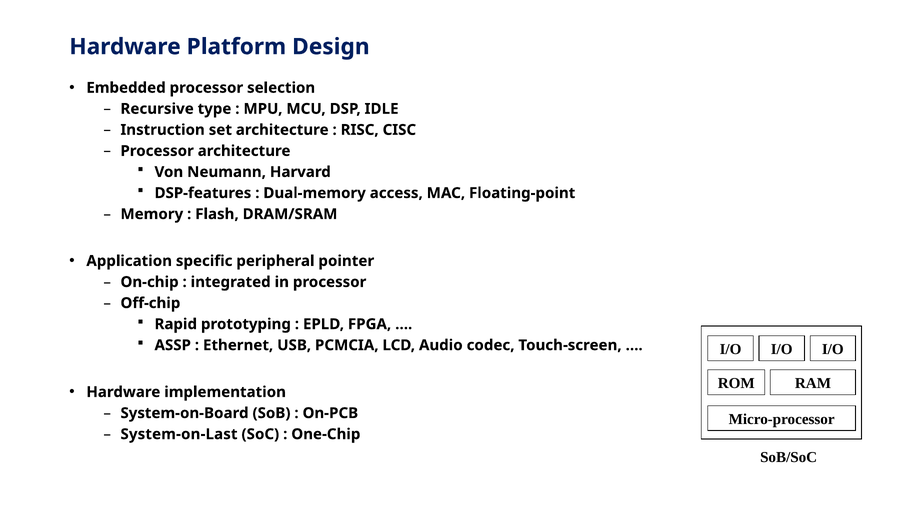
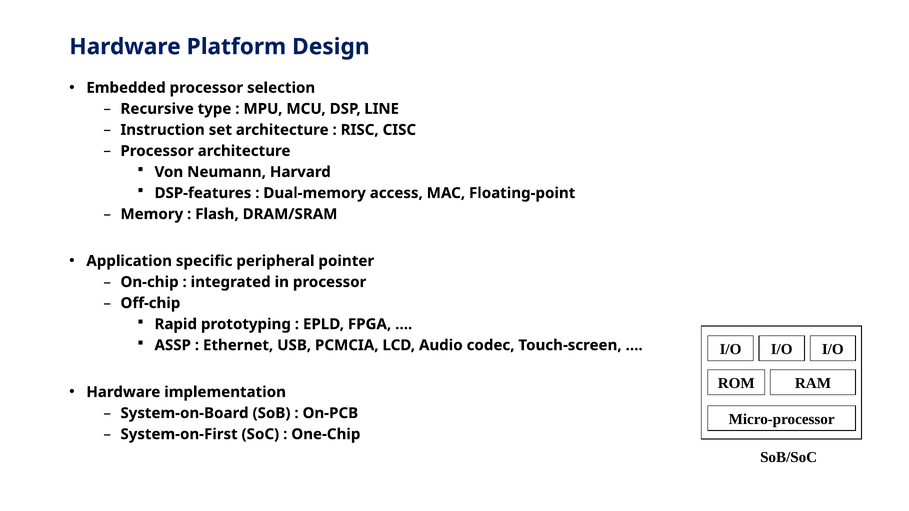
IDLE: IDLE -> LINE
System-on-Last: System-on-Last -> System-on-First
